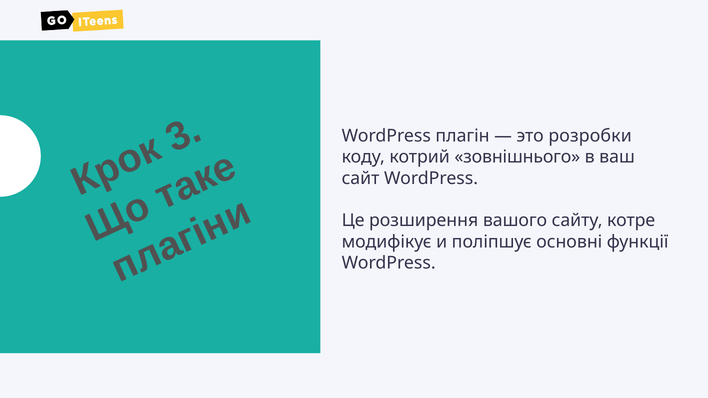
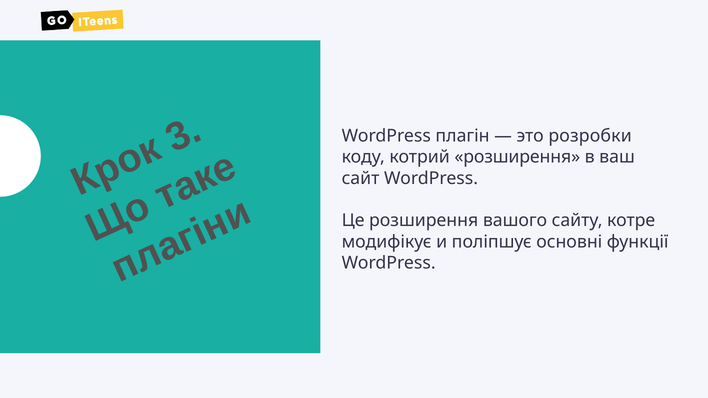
котрий зовнішнього: зовнішнього -> розширення
